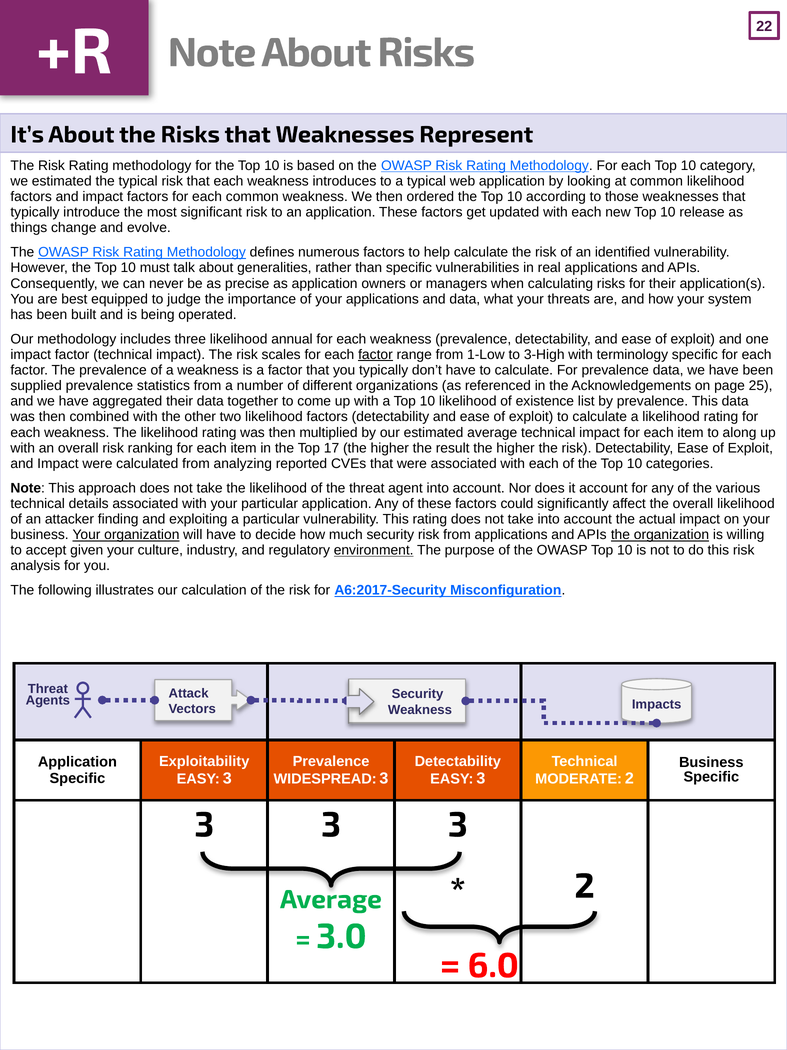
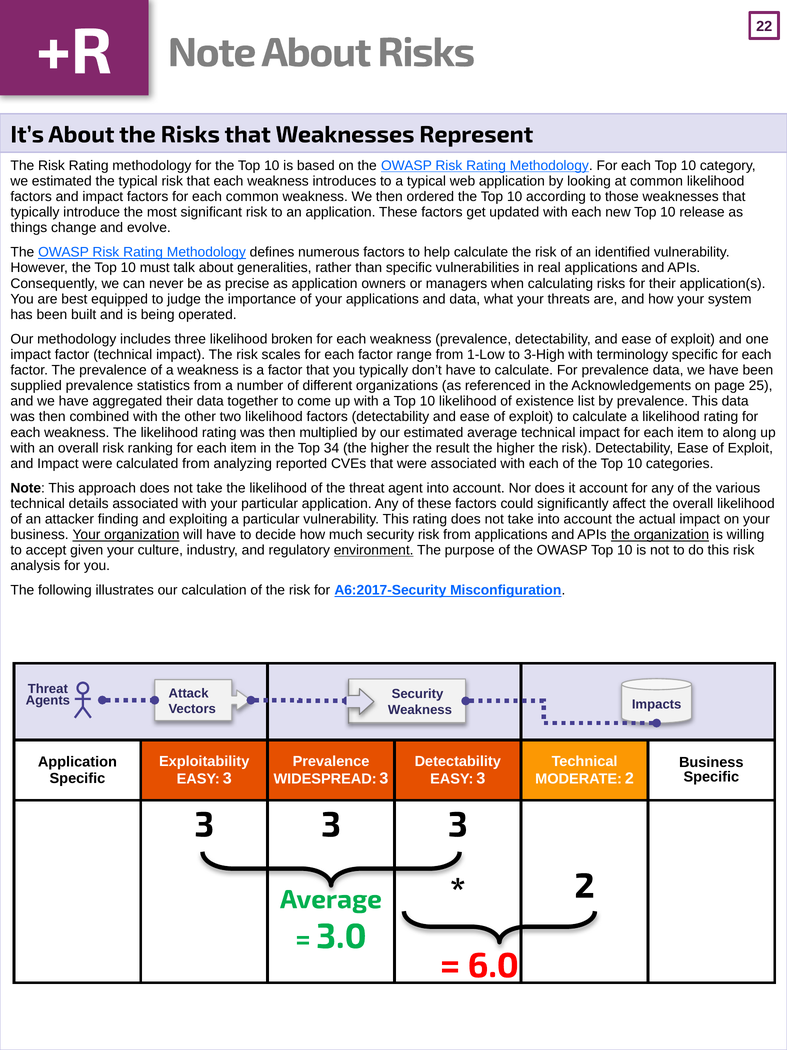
annual: annual -> broken
factor at (375, 354) underline: present -> none
17: 17 -> 34
